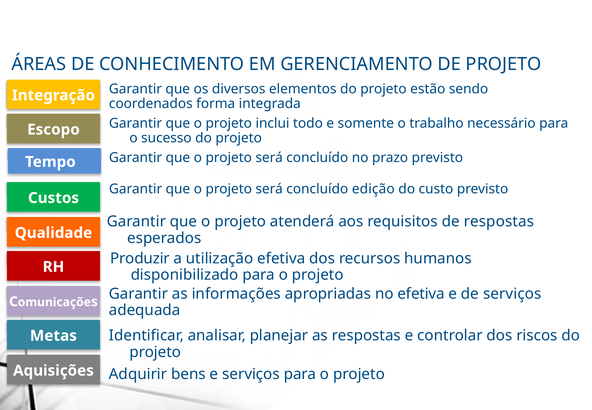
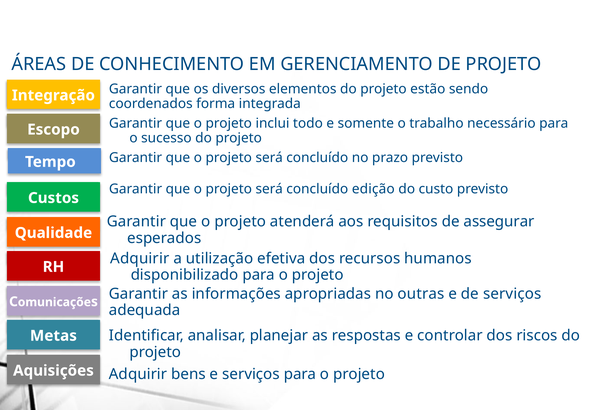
de respostas: respostas -> assegurar
Produzir at (140, 258): Produzir -> Adquirir
no efetiva: efetiva -> outras
